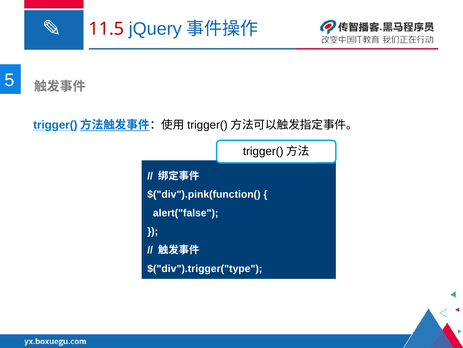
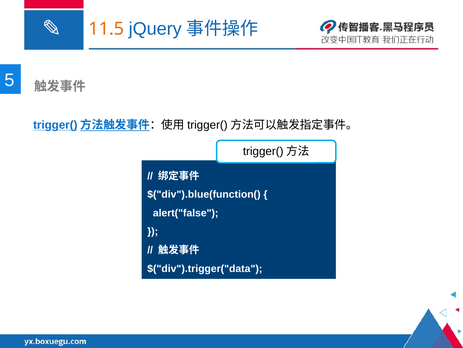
11.5 colour: red -> orange
$("div").pink(function(: $("div").pink(function( -> $("div").blue(function(
$("div").trigger("type: $("div").trigger("type -> $("div").trigger("data
